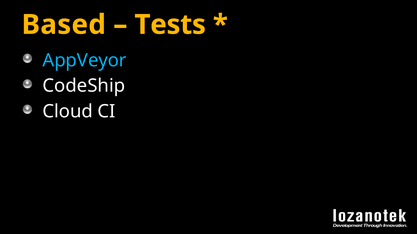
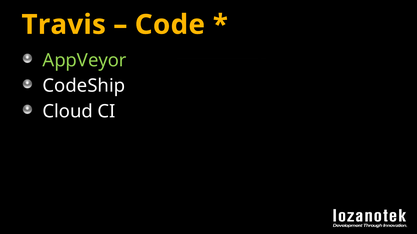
Based: Based -> Travis
Tests: Tests -> Code
AppVeyor colour: light blue -> light green
